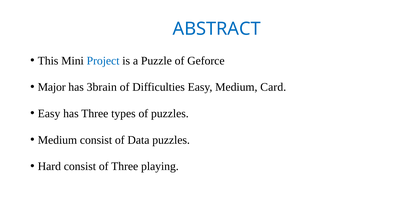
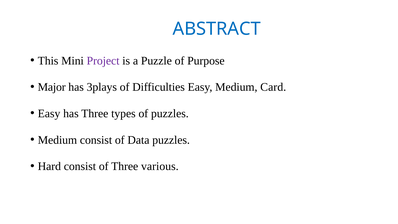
Project colour: blue -> purple
Geforce: Geforce -> Purpose
3brain: 3brain -> 3plays
playing: playing -> various
